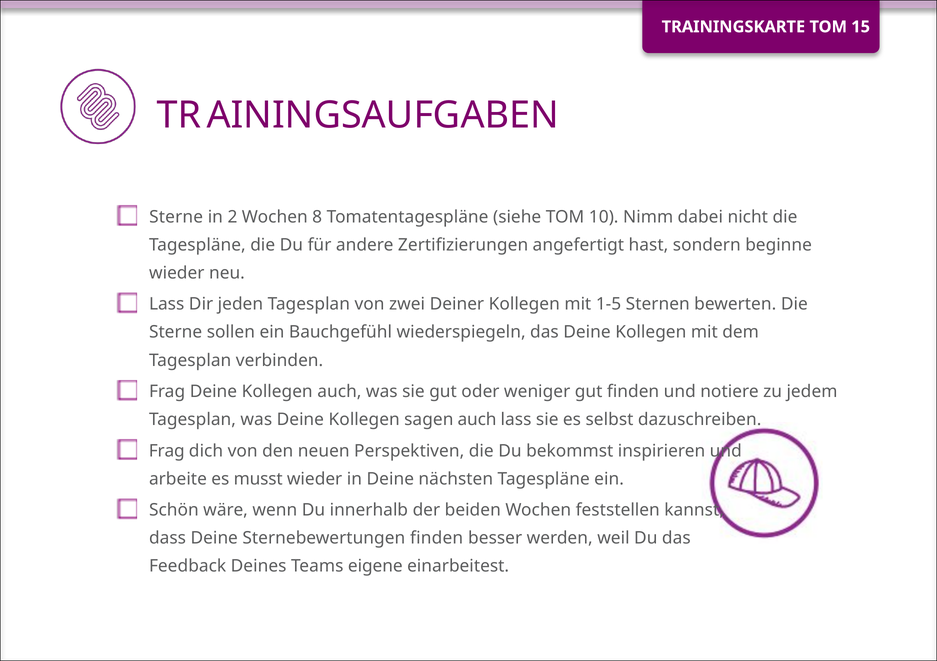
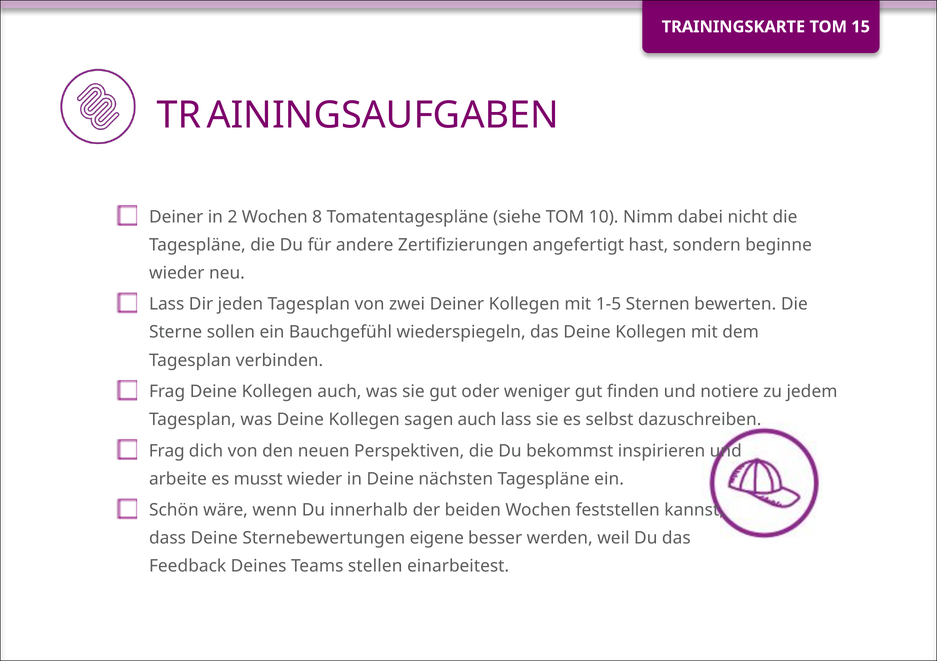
Sterne at (176, 217): Sterne -> Deiner
Sternebewertungen finden: finden -> eigene
eigene: eigene -> stellen
